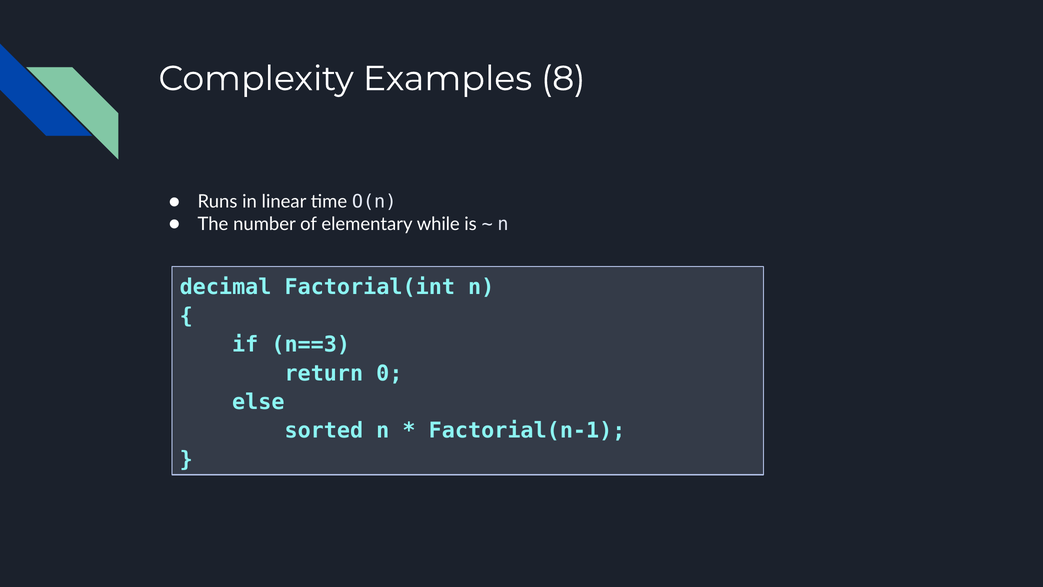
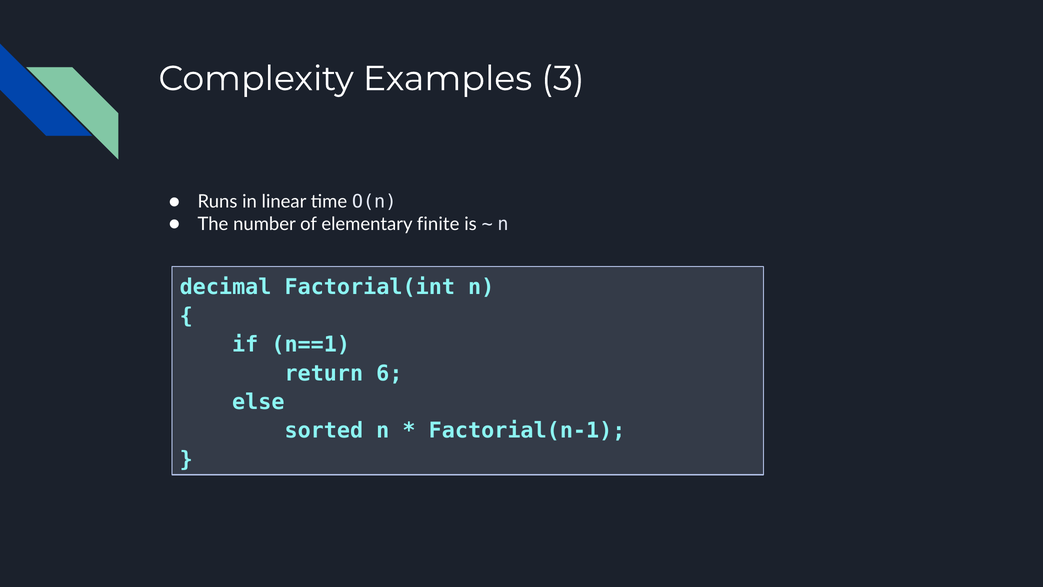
8: 8 -> 3
while: while -> finite
n==3: n==3 -> n==1
0: 0 -> 6
